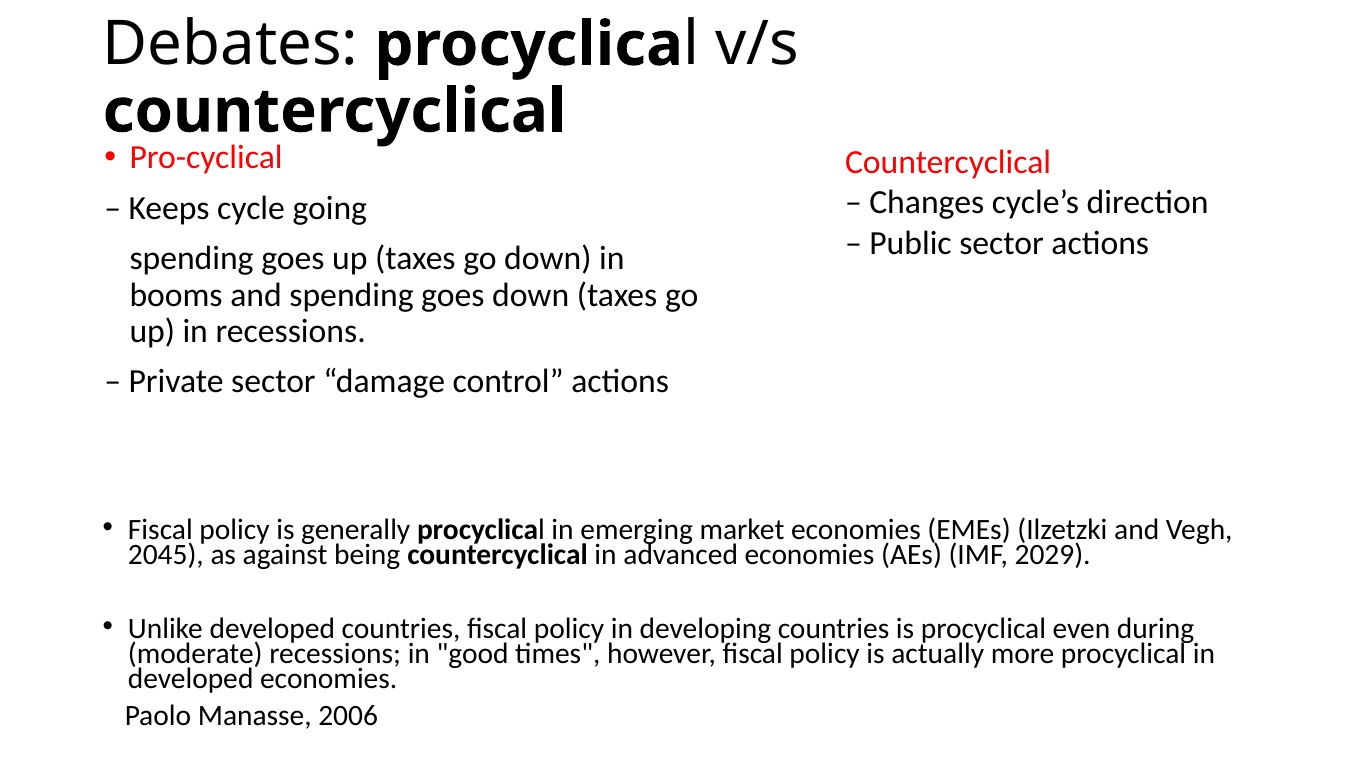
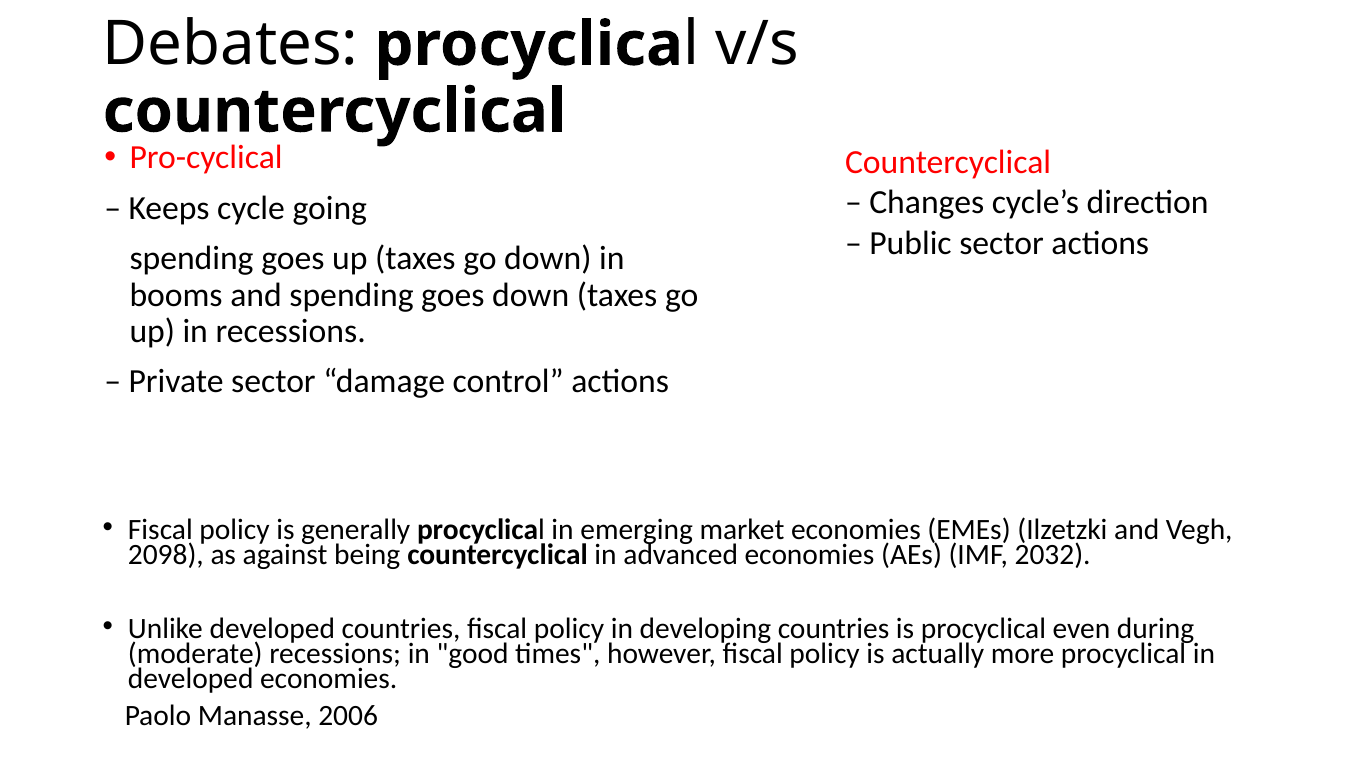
2045: 2045 -> 2098
2029: 2029 -> 2032
